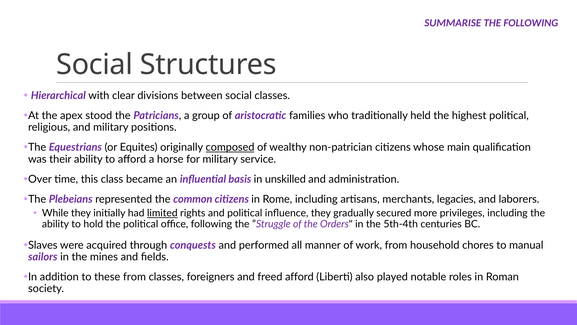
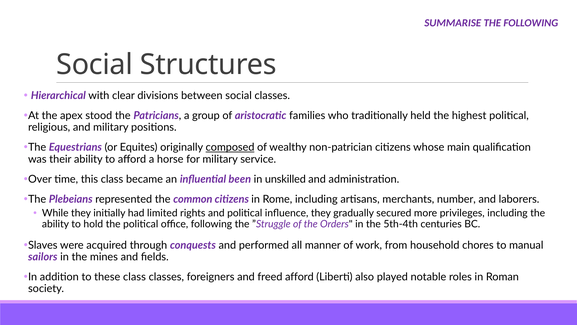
basis: basis -> been
legacies: legacies -> number
limited underline: present -> none
these from: from -> class
